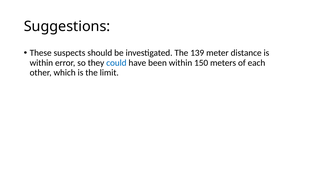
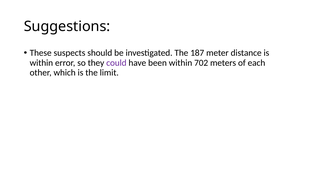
139: 139 -> 187
could colour: blue -> purple
150: 150 -> 702
